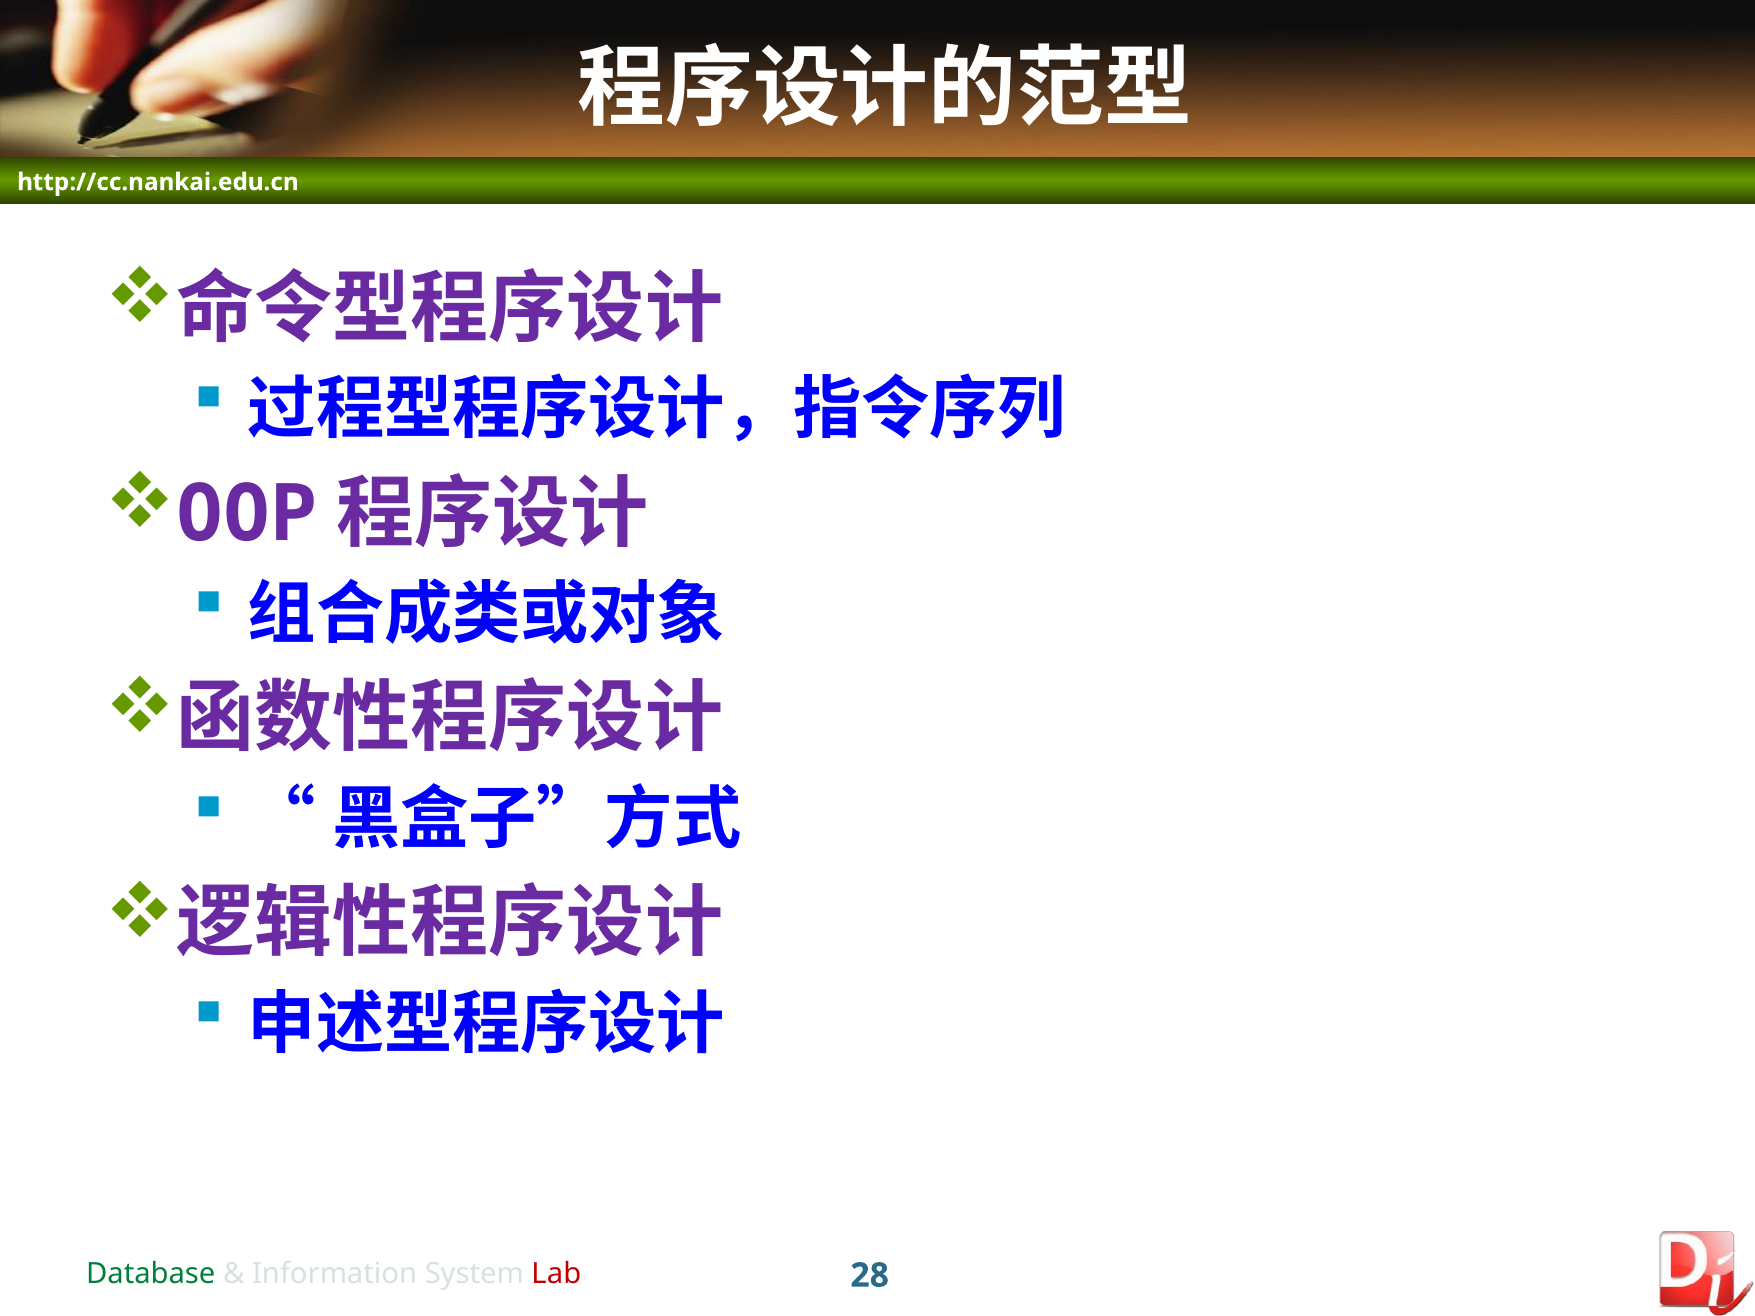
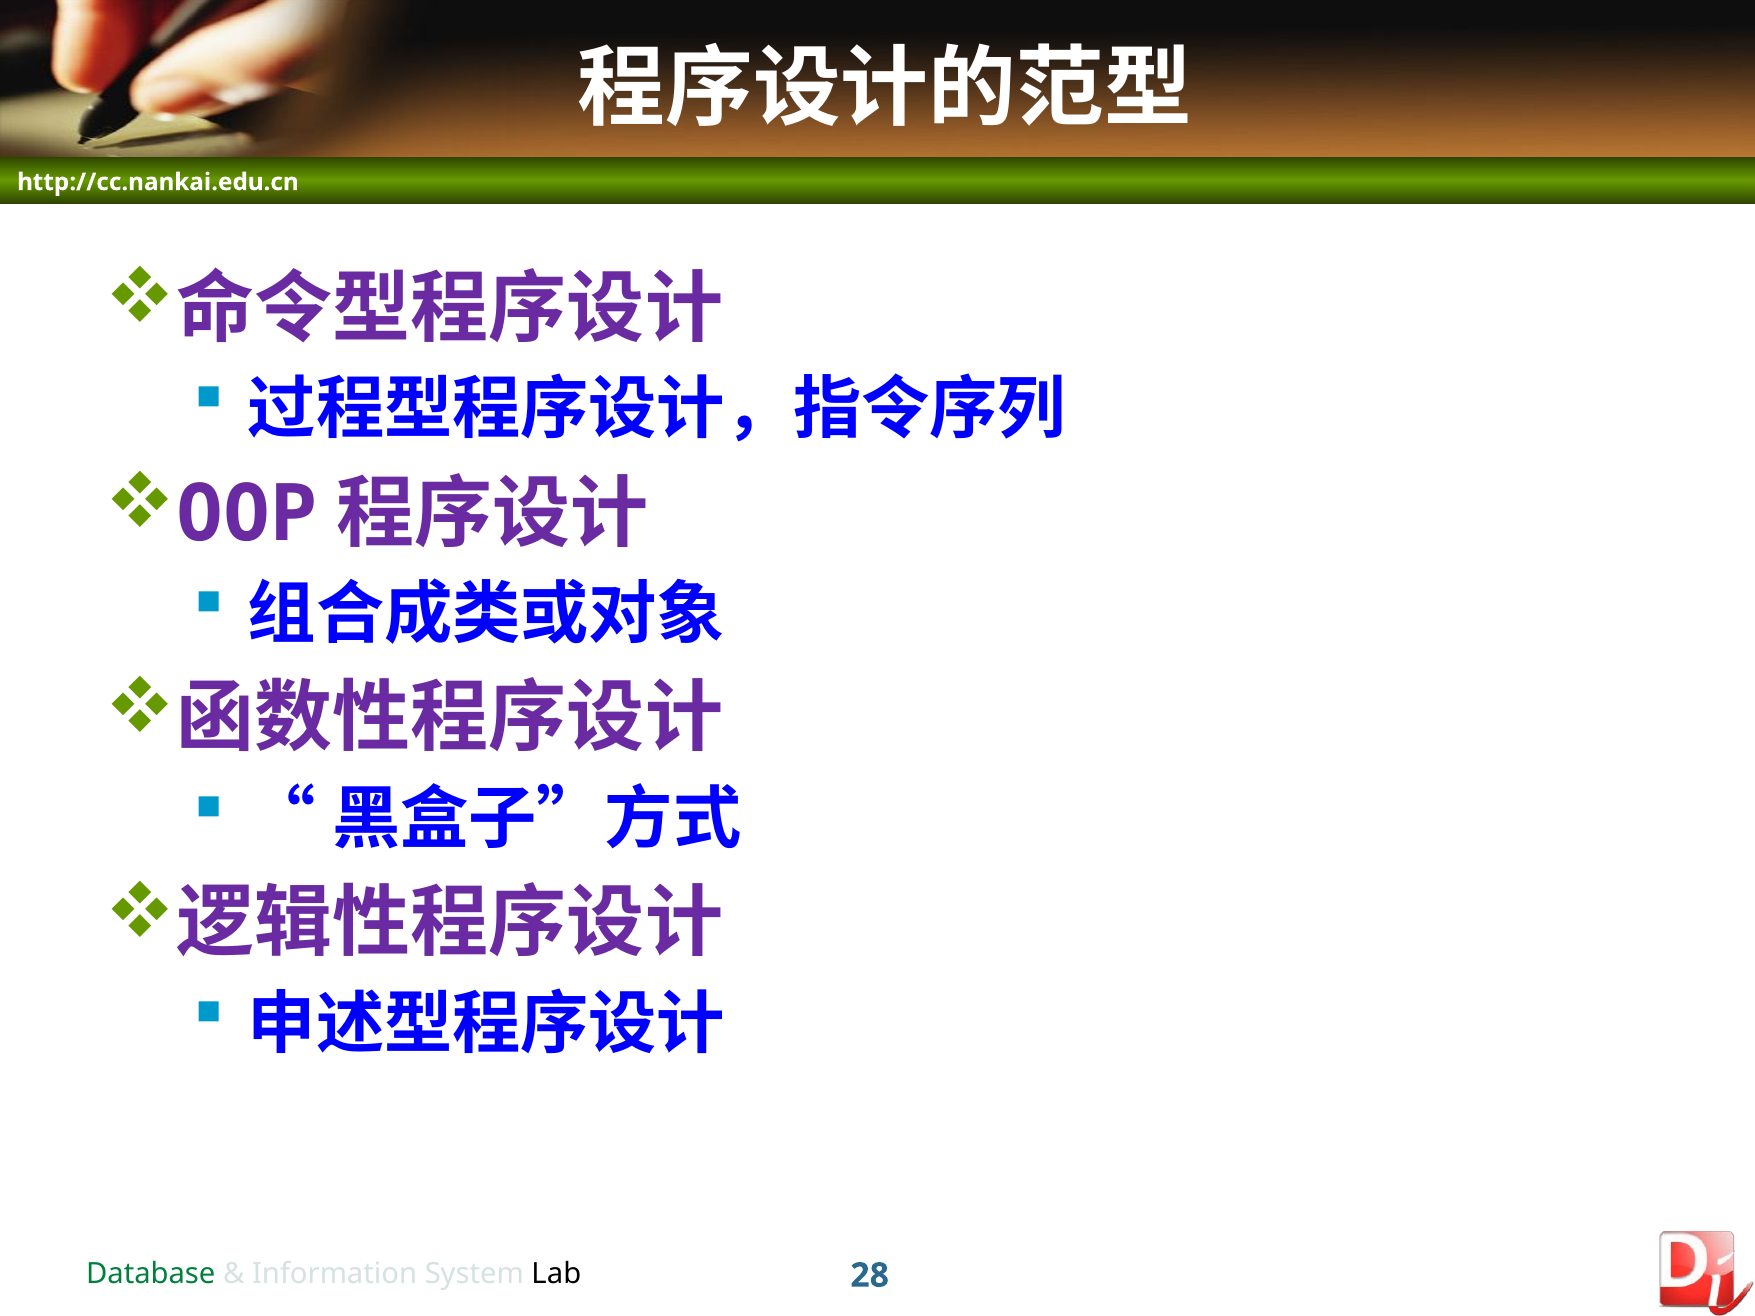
Lab colour: red -> black
